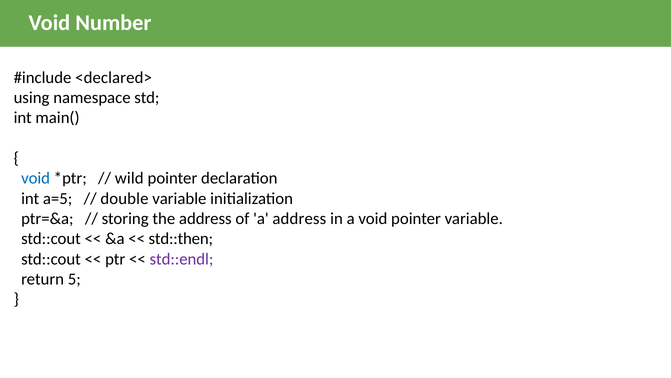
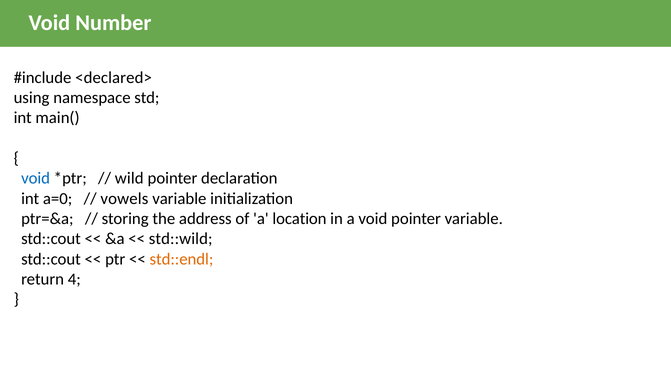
a=5: a=5 -> a=0
double: double -> vowels
a address: address -> location
std::then: std::then -> std::wild
std::endl colour: purple -> orange
5: 5 -> 4
